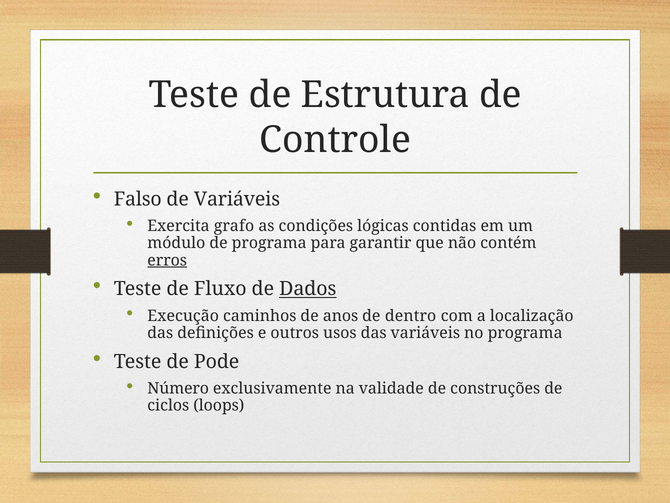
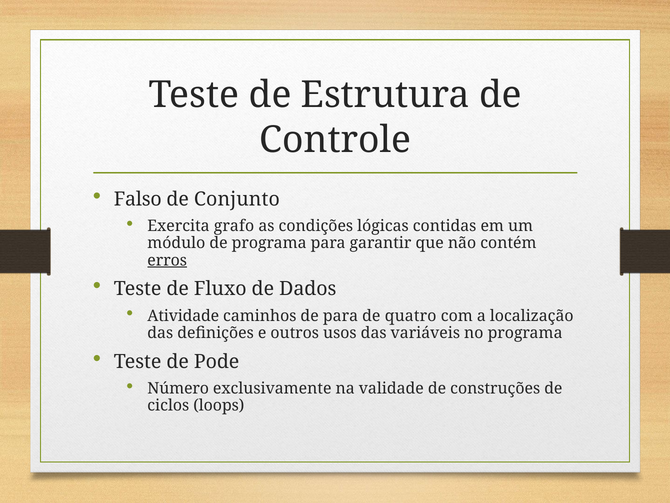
de Variáveis: Variáveis -> Conjunto
Dados underline: present -> none
Execução: Execução -> Atividade
de anos: anos -> para
dentro: dentro -> quatro
